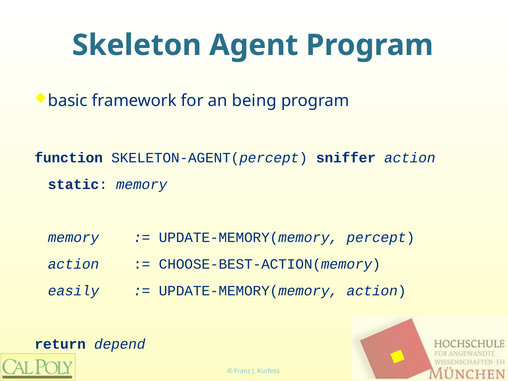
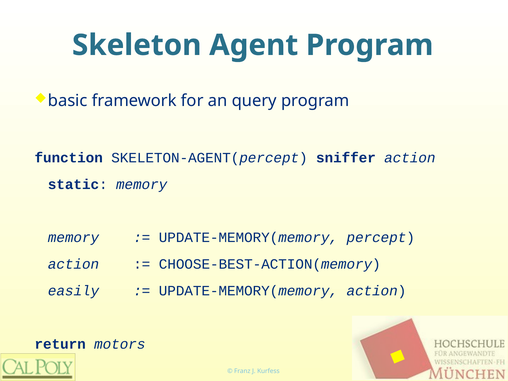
being: being -> query
depend: depend -> motors
